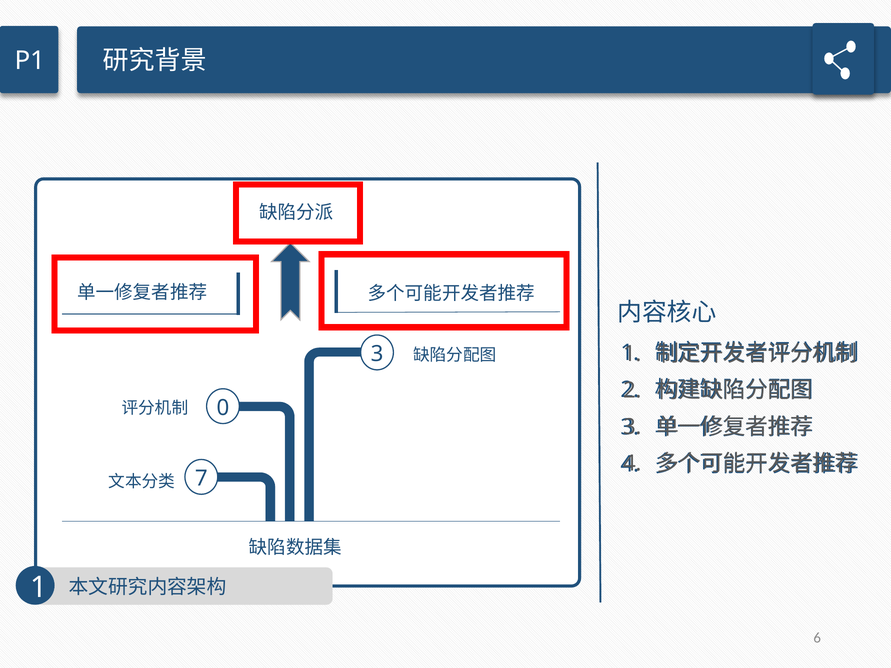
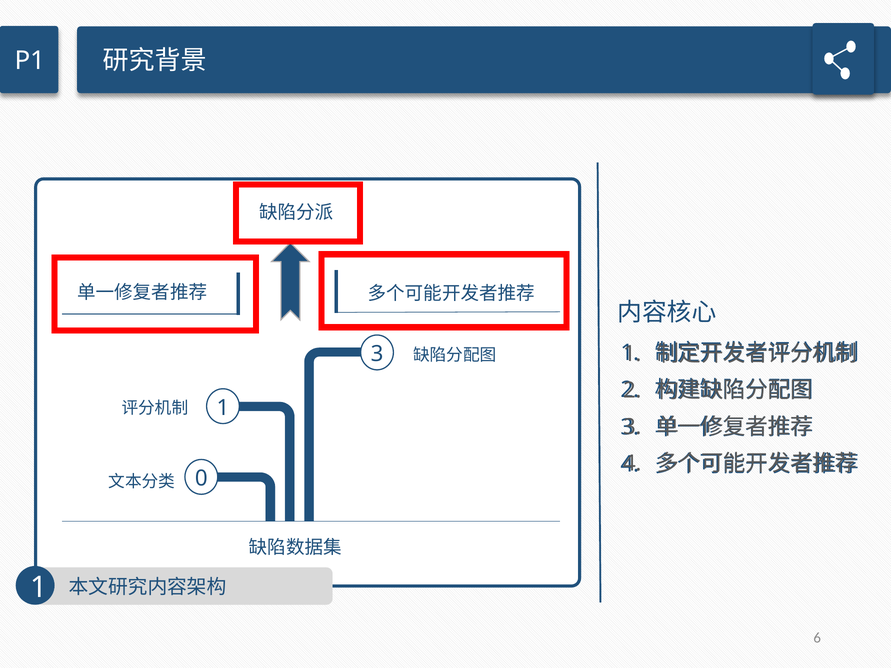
0 at (223, 408): 0 -> 1
7: 7 -> 0
